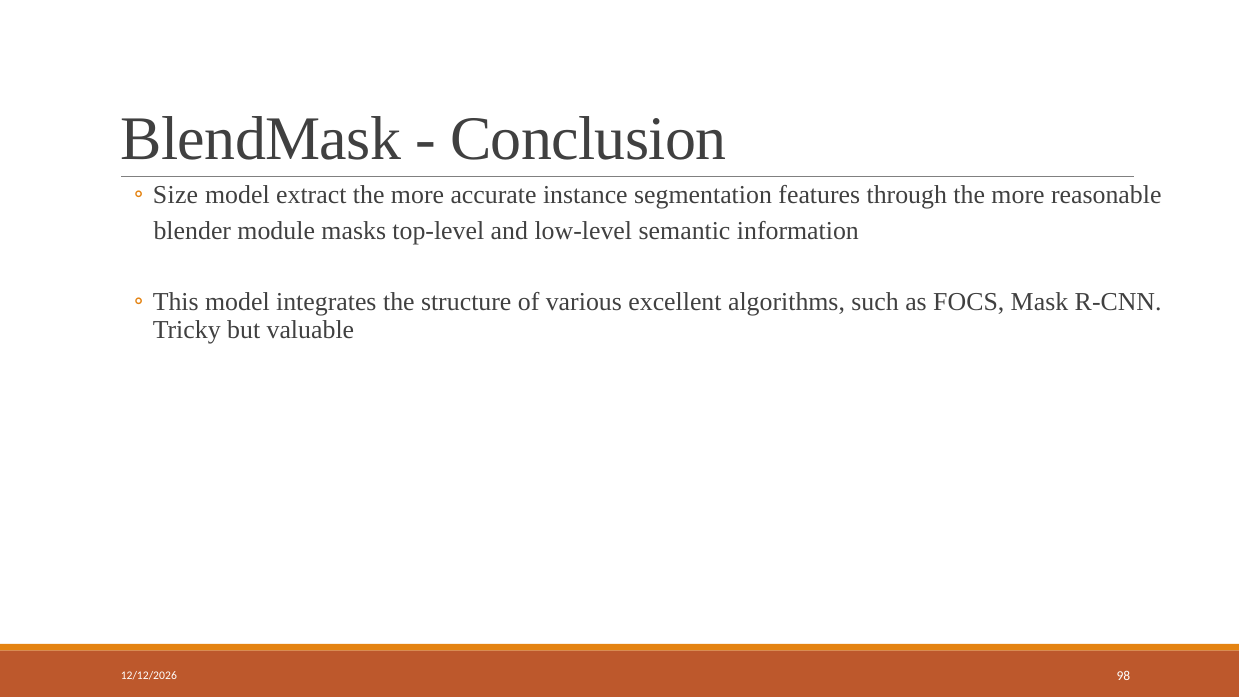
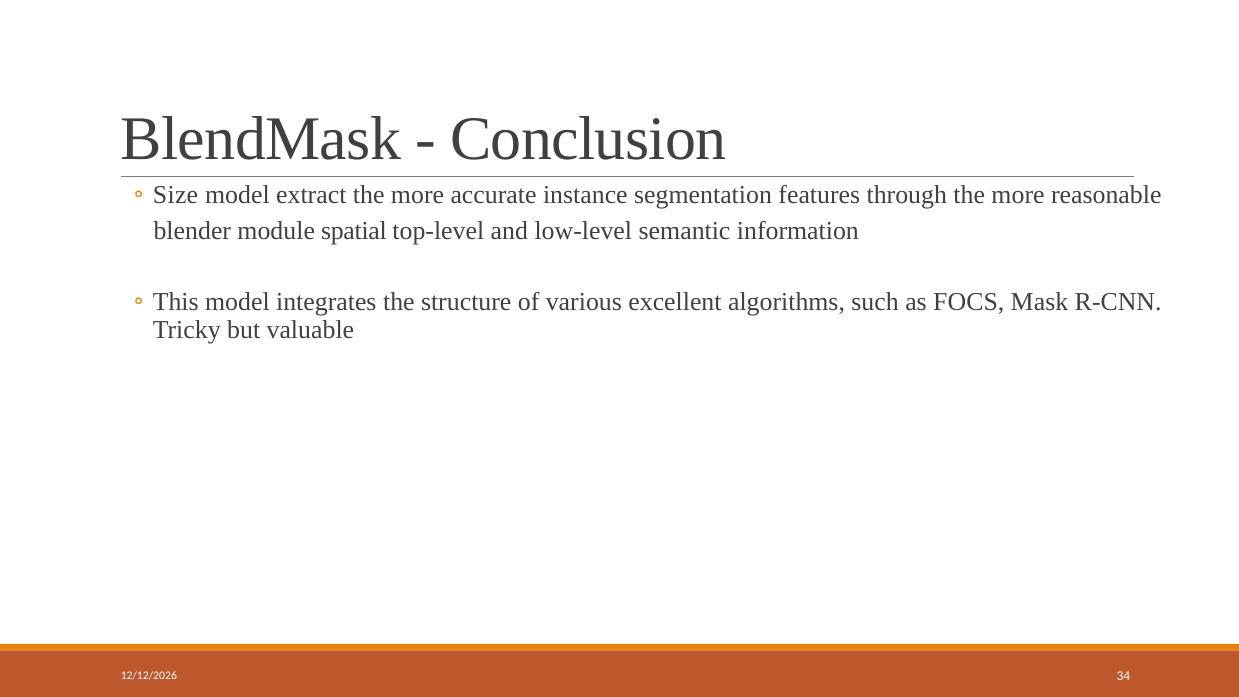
masks: masks -> spatial
98: 98 -> 34
